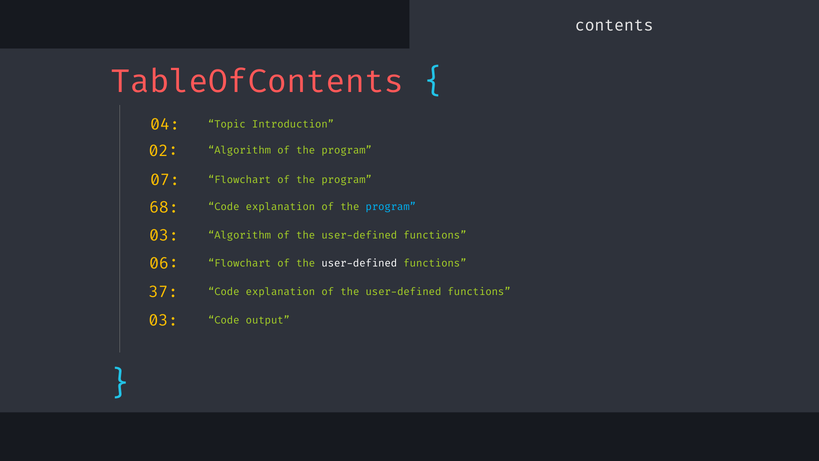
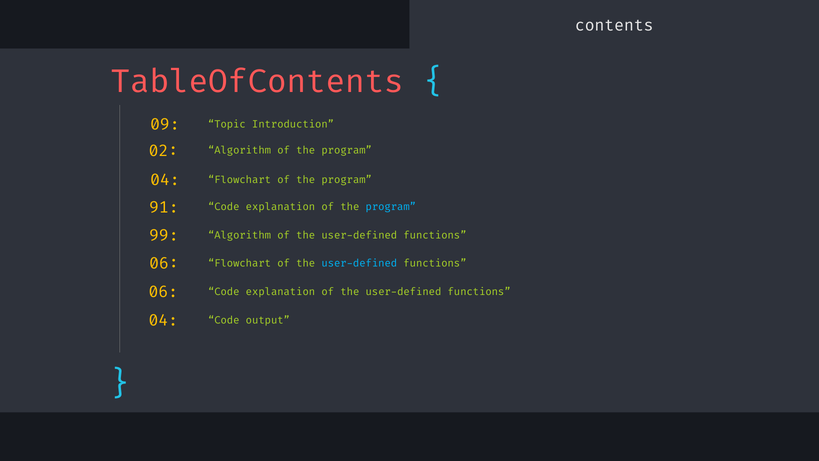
04: 04 -> 09
07 at (165, 180): 07 -> 04
68: 68 -> 91
03 at (164, 235): 03 -> 99
user-defined at (359, 263) colour: white -> light blue
37 at (163, 292): 37 -> 06
03 at (163, 320): 03 -> 04
